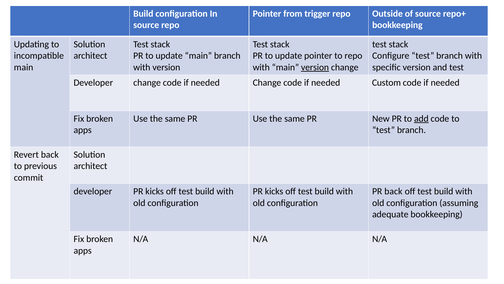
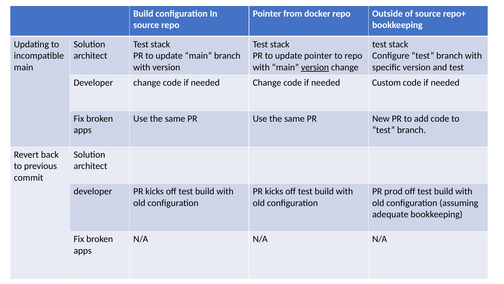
trigger: trigger -> docker
add underline: present -> none
PR back: back -> prod
